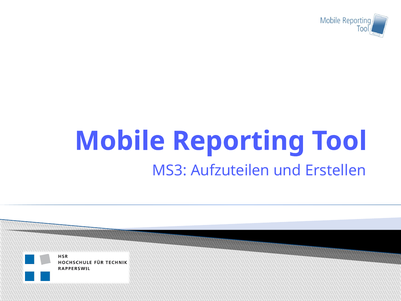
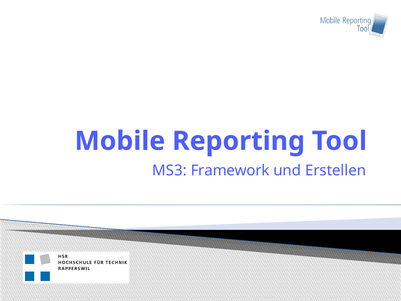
Aufzuteilen: Aufzuteilen -> Framework
